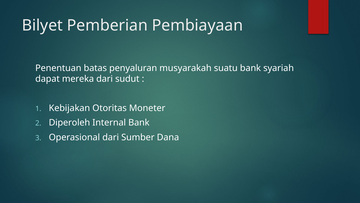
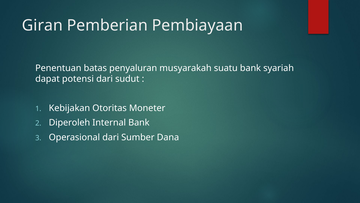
Bilyet: Bilyet -> Giran
mereka: mereka -> potensi
